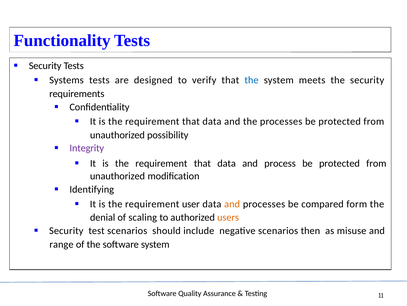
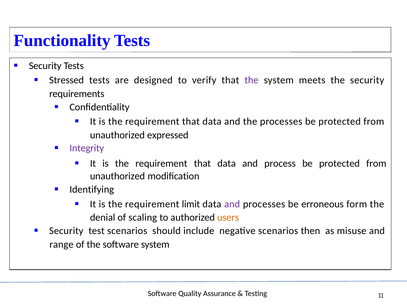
Systems: Systems -> Stressed
the at (252, 80) colour: blue -> purple
possibility: possibility -> expressed
user: user -> limit
and at (232, 204) colour: orange -> purple
compared: compared -> erroneous
